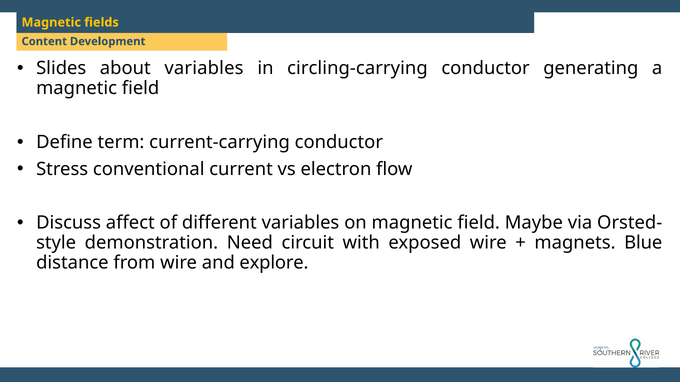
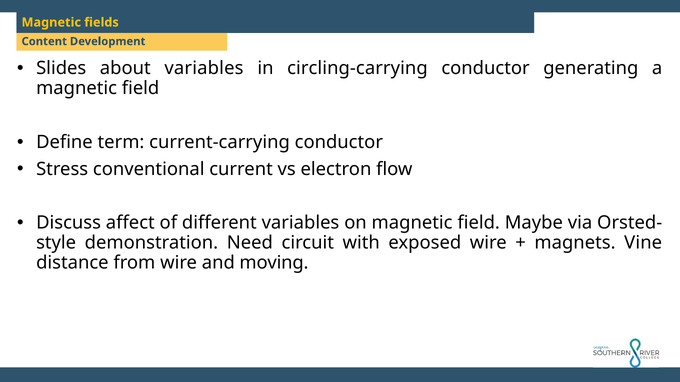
Blue: Blue -> Vine
explore: explore -> moving
